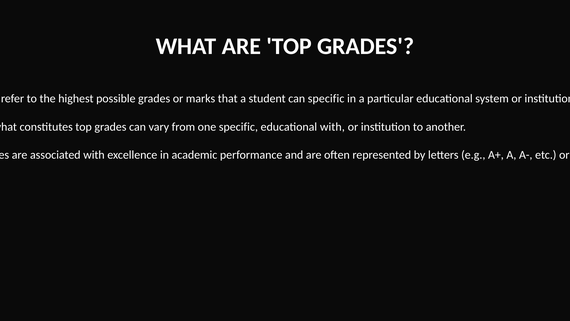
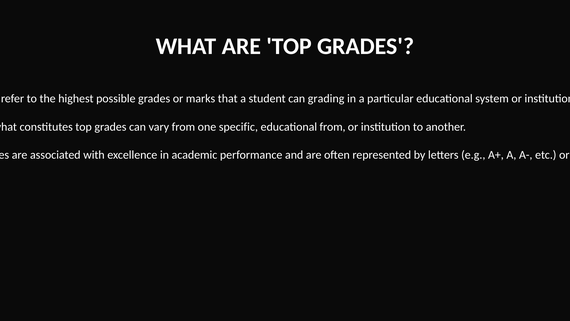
can specific: specific -> grading
educational with: with -> from
